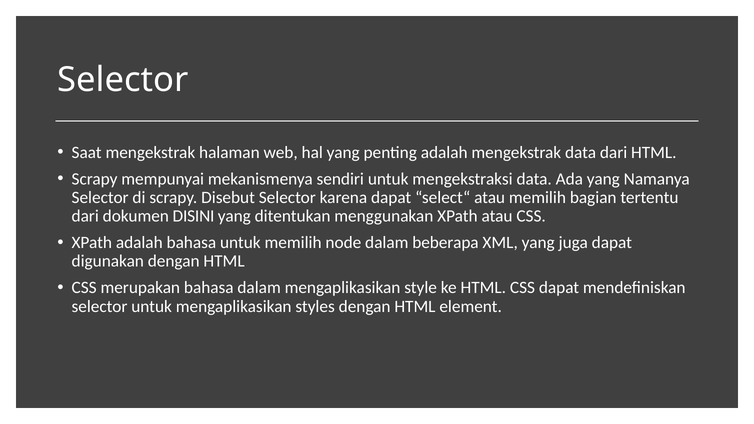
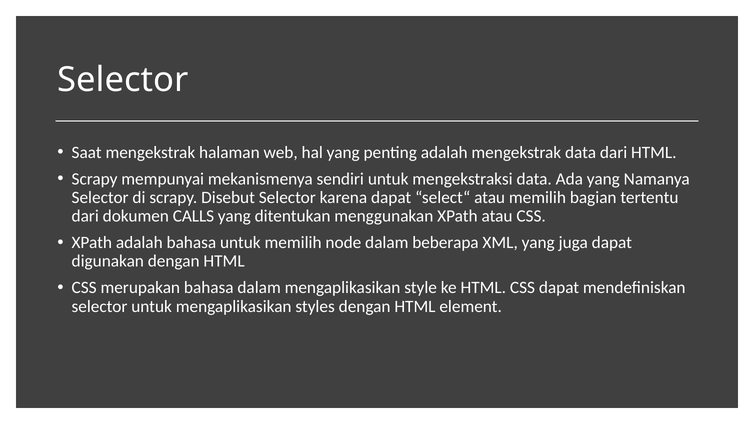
DISINI: DISINI -> CALLS
